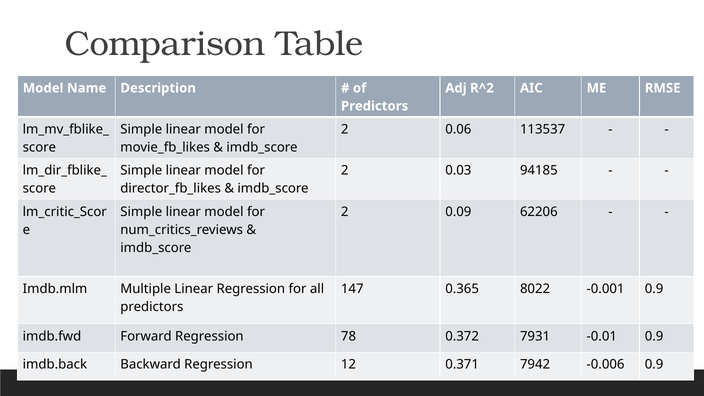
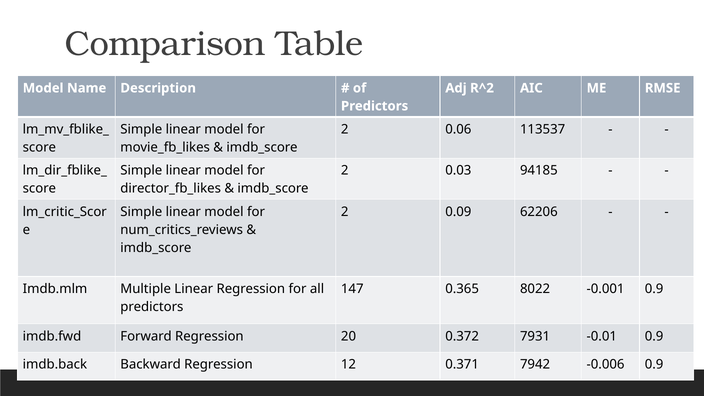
78: 78 -> 20
